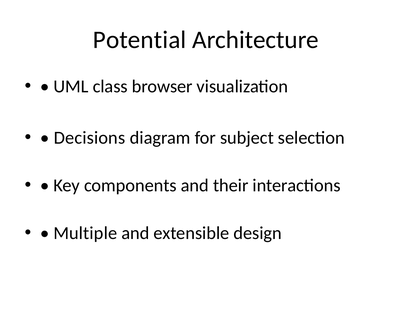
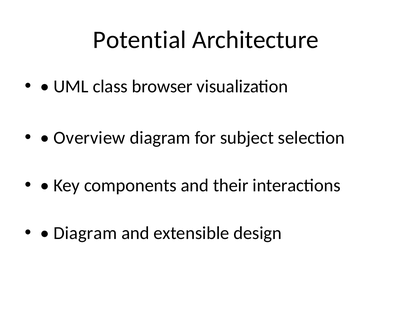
Decisions: Decisions -> Overview
Multiple at (85, 233): Multiple -> Diagram
